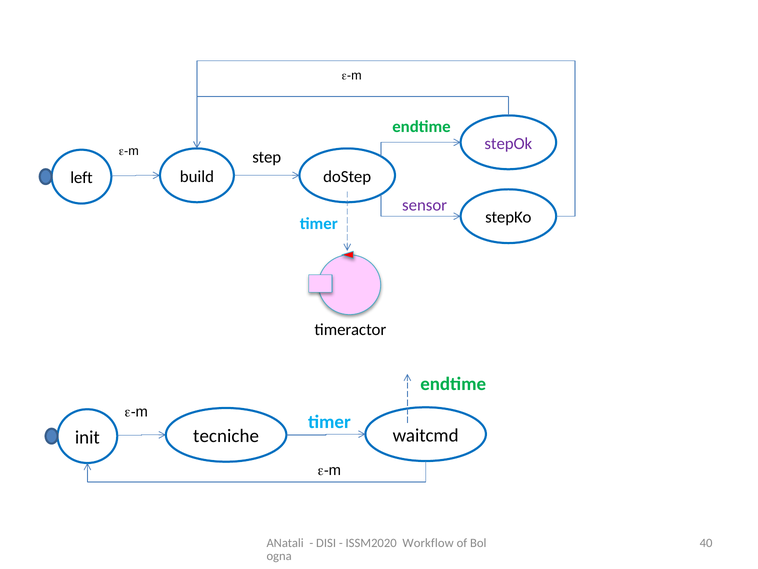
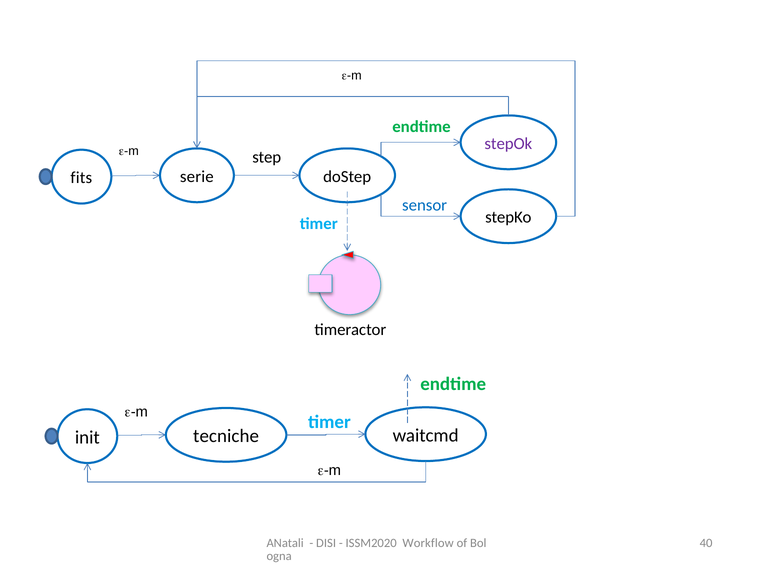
build: build -> serie
left: left -> fits
sensor colour: purple -> blue
